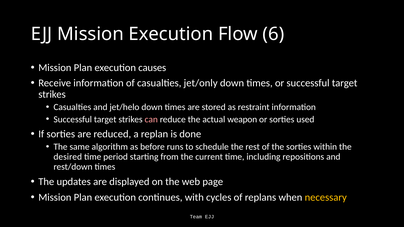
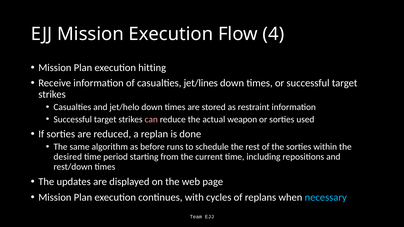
6: 6 -> 4
causes: causes -> hitting
jet/only: jet/only -> jet/lines
necessary colour: yellow -> light blue
